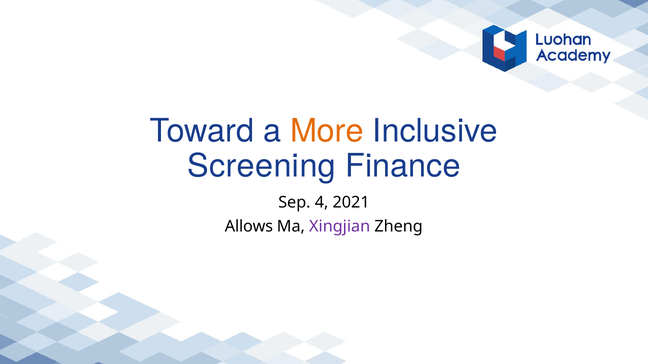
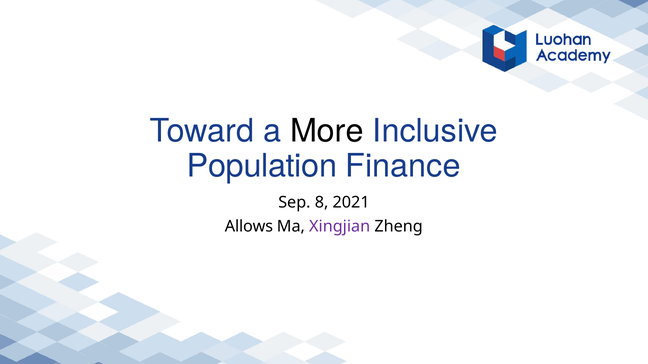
More colour: orange -> black
Screening: Screening -> Population
4: 4 -> 8
